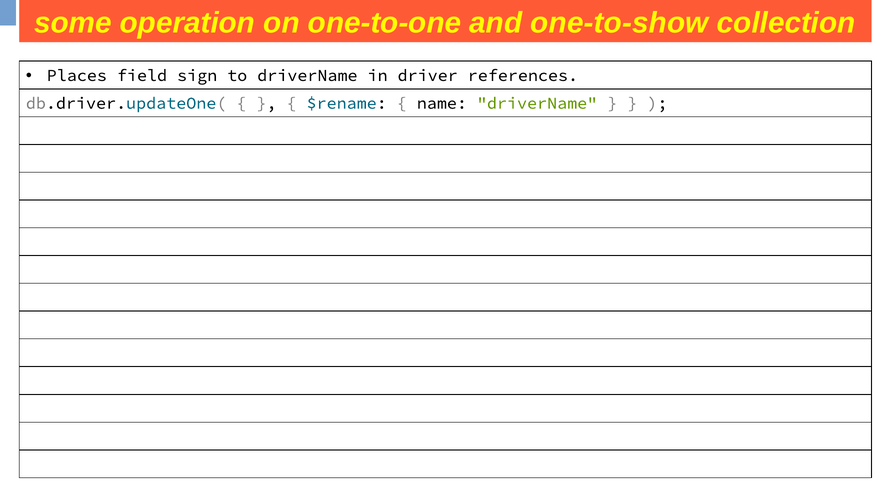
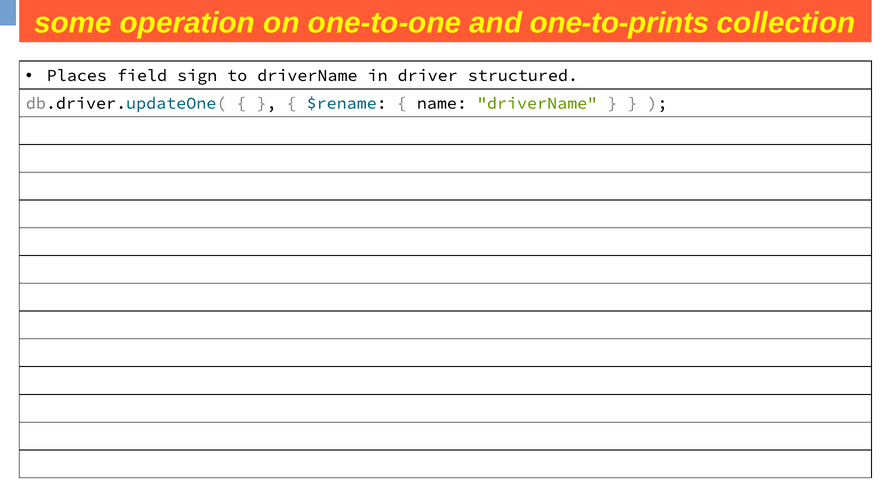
one-to-show: one-to-show -> one-to-prints
references: references -> structured
